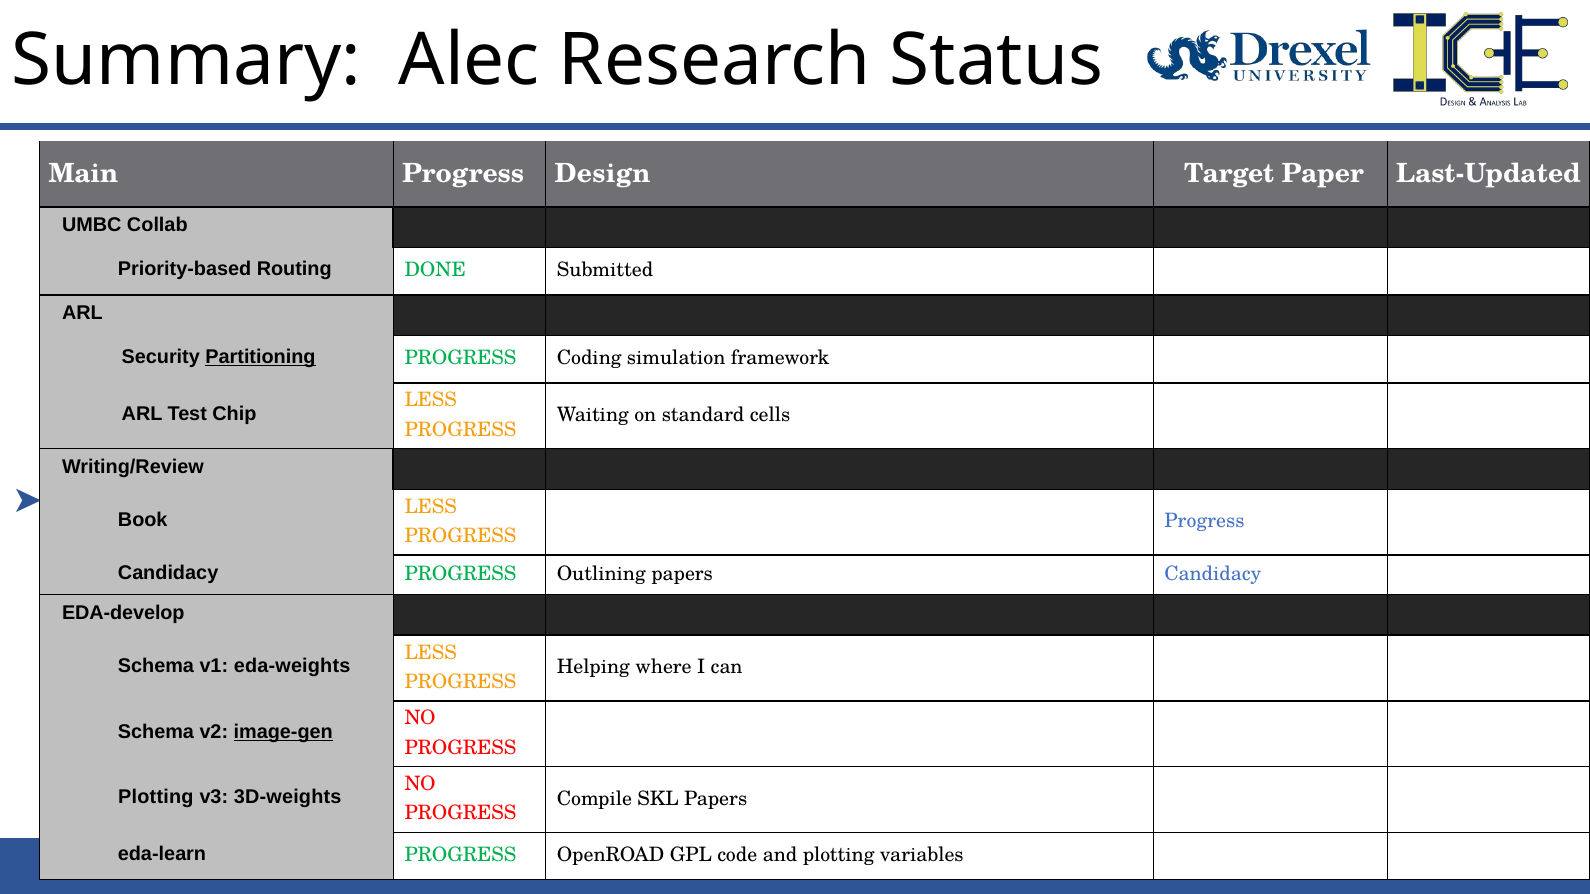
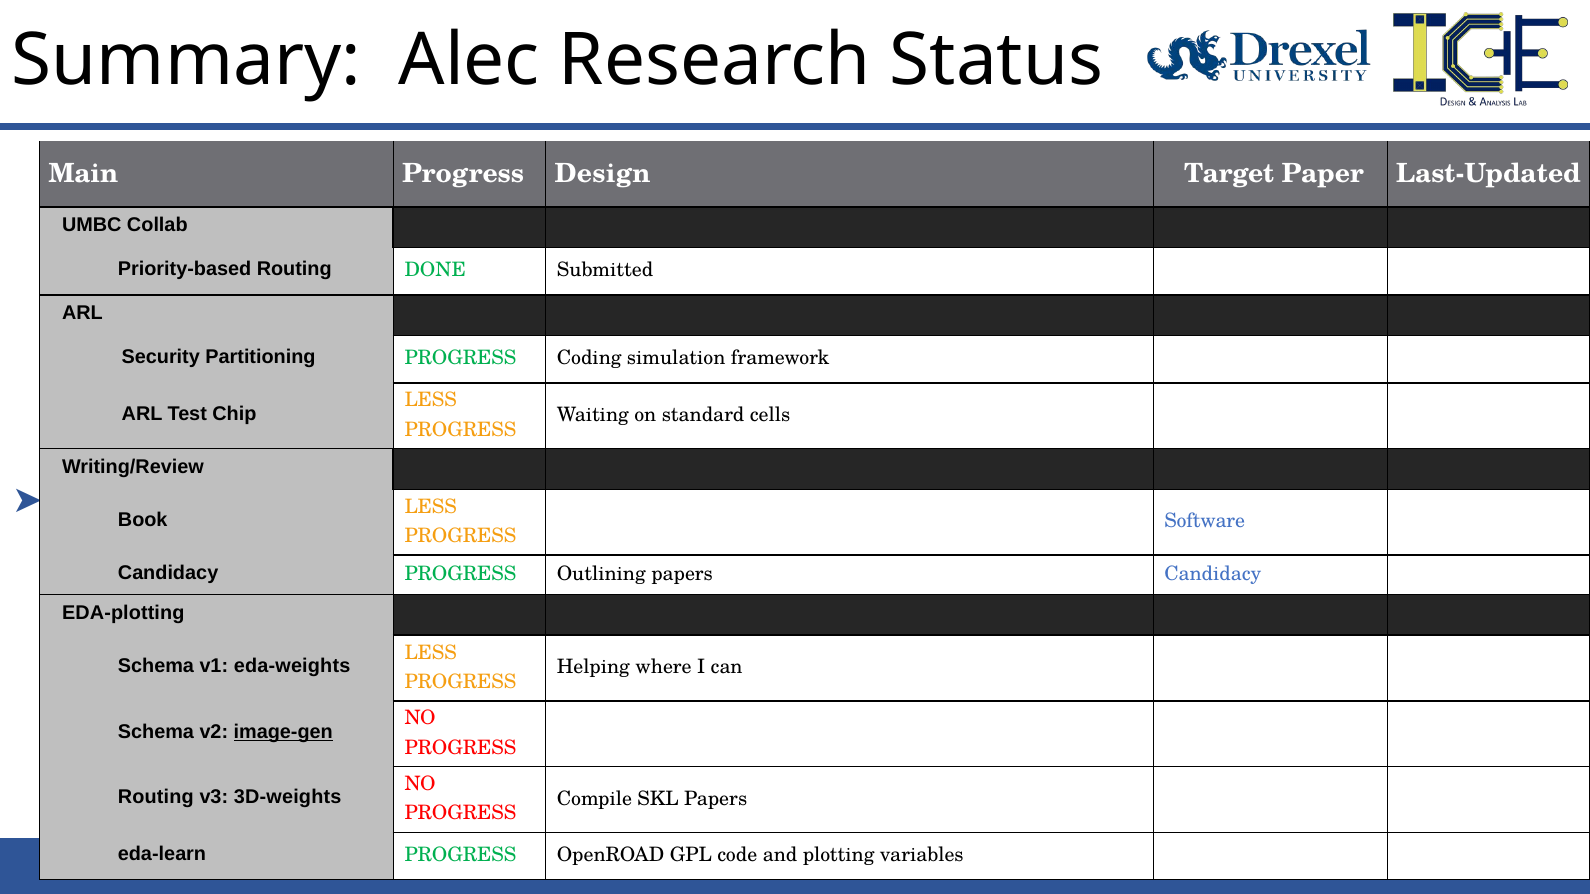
Partitioning underline: present -> none
Progress at (1205, 521): Progress -> Software
EDA-develop: EDA-develop -> EDA-plotting
Plotting at (156, 798): Plotting -> Routing
